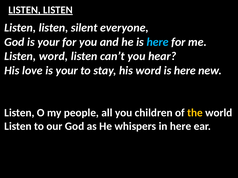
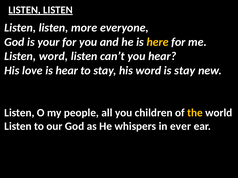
silent: silent -> more
here at (158, 42) colour: light blue -> yellow
love is your: your -> hear
word is here: here -> stay
in here: here -> ever
